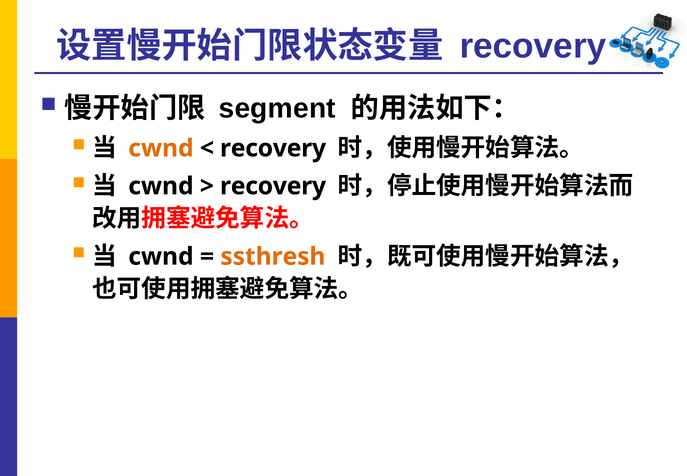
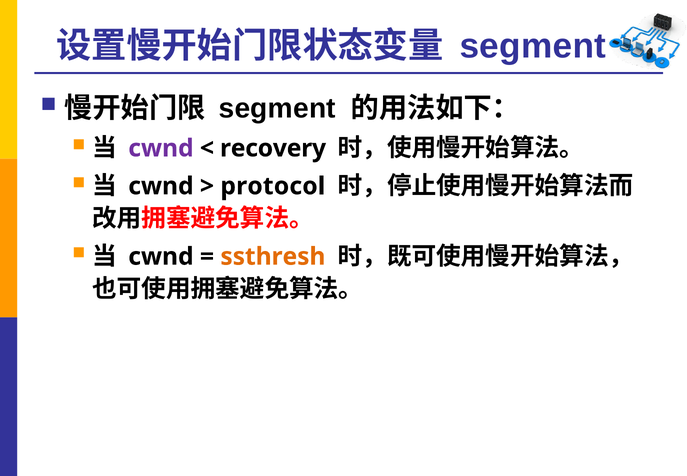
recovery at (533, 46): recovery -> segment
cwnd at (161, 148) colour: orange -> purple
recovery at (273, 186): recovery -> protocol
